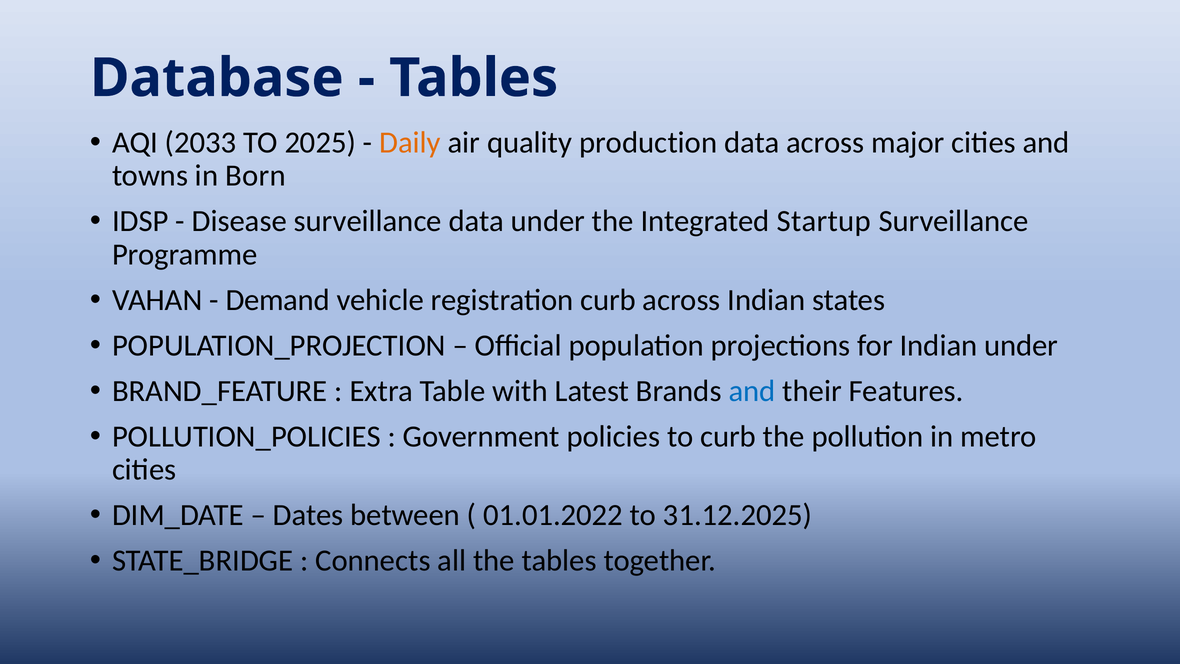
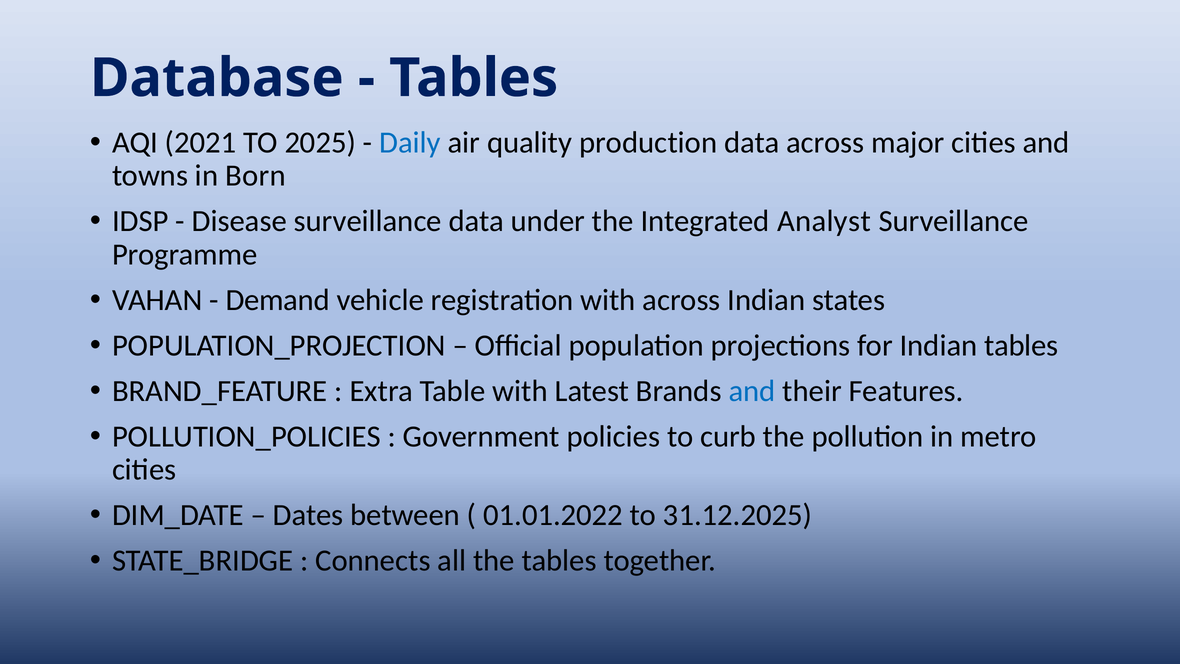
2033: 2033 -> 2021
Daily colour: orange -> blue
Startup: Startup -> Analyst
registration curb: curb -> with
Indian under: under -> tables
